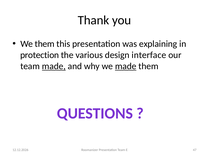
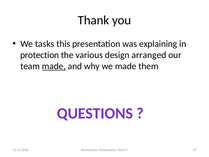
We them: them -> tasks
interface: interface -> arranged
made at (126, 66) underline: present -> none
